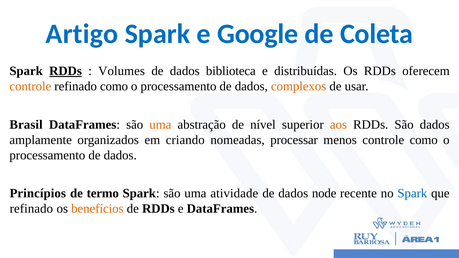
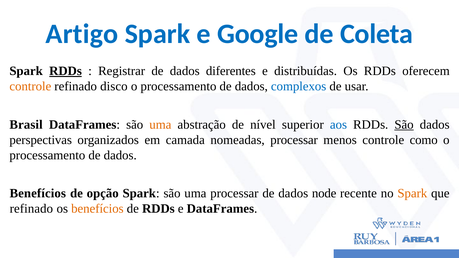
Volumes: Volumes -> Registrar
biblioteca: biblioteca -> diferentes
refinado como: como -> disco
complexos colour: orange -> blue
aos colour: orange -> blue
São at (404, 125) underline: none -> present
amplamente: amplamente -> perspectivas
criando: criando -> camada
Princípios at (38, 194): Princípios -> Benefícios
termo: termo -> opção
uma atividade: atividade -> processar
Spark at (412, 194) colour: blue -> orange
